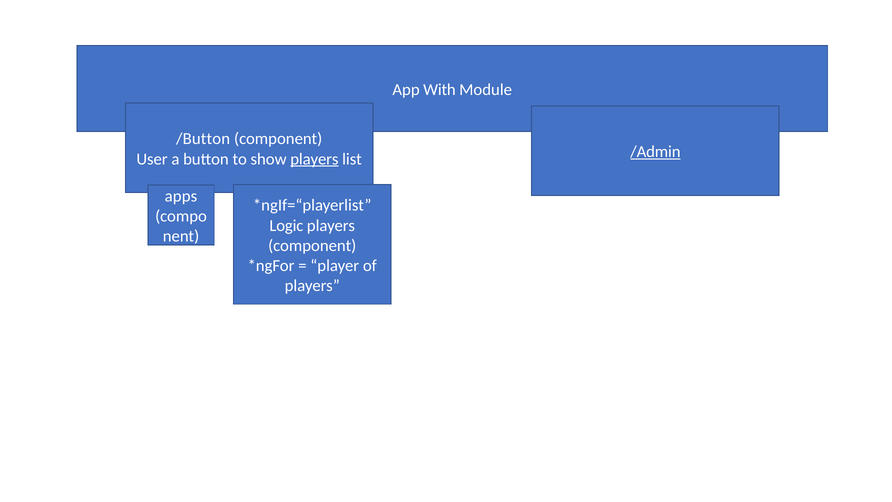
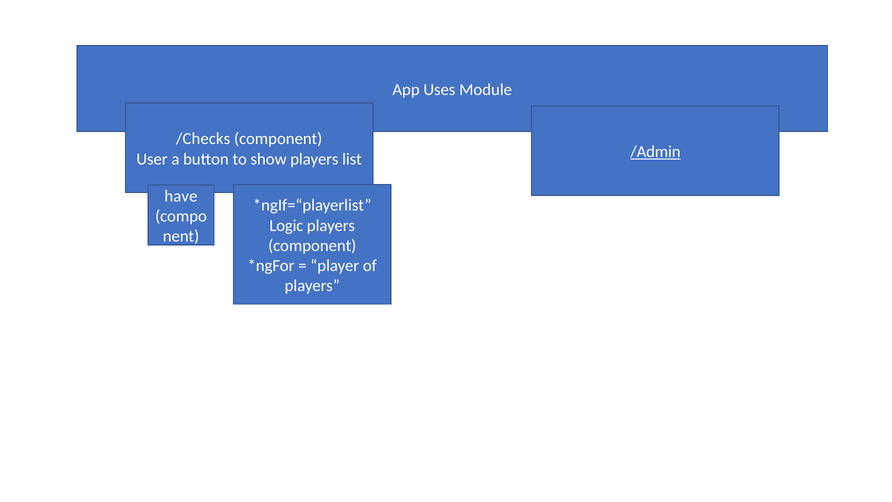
With: With -> Uses
/Button: /Button -> /Checks
players at (314, 159) underline: present -> none
apps: apps -> have
